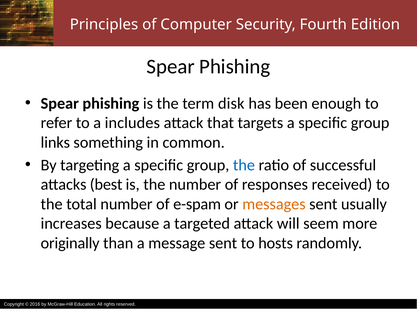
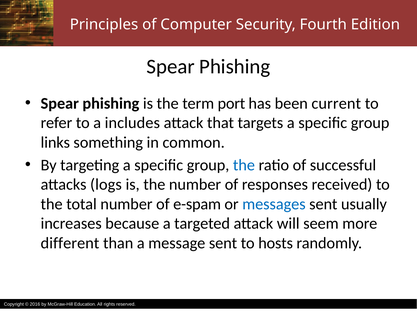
disk: disk -> port
enough: enough -> current
best: best -> logs
messages colour: orange -> blue
originally: originally -> different
